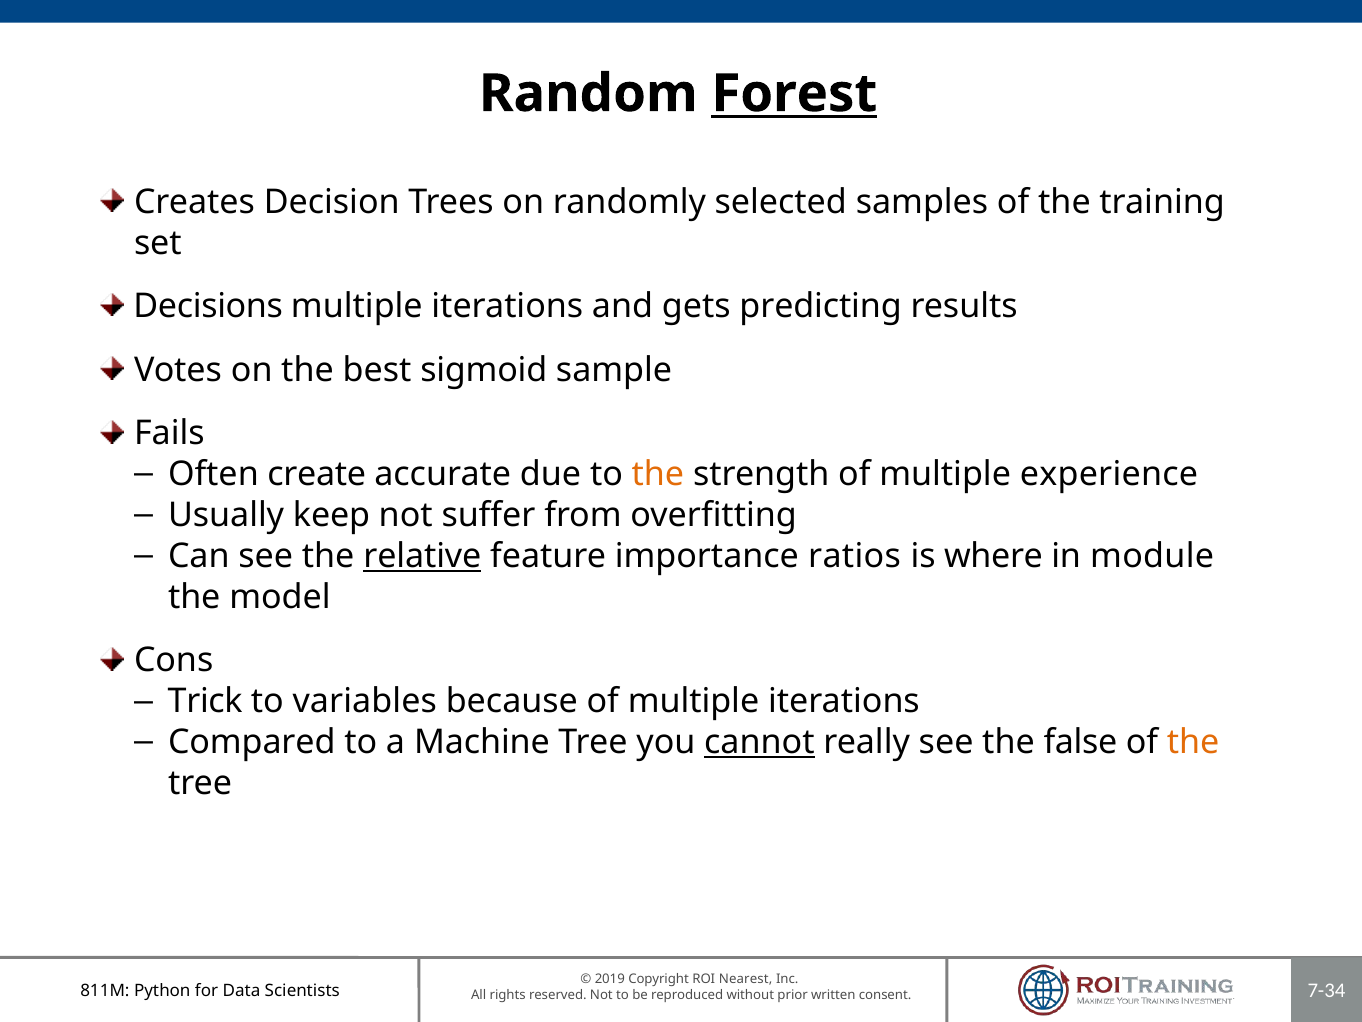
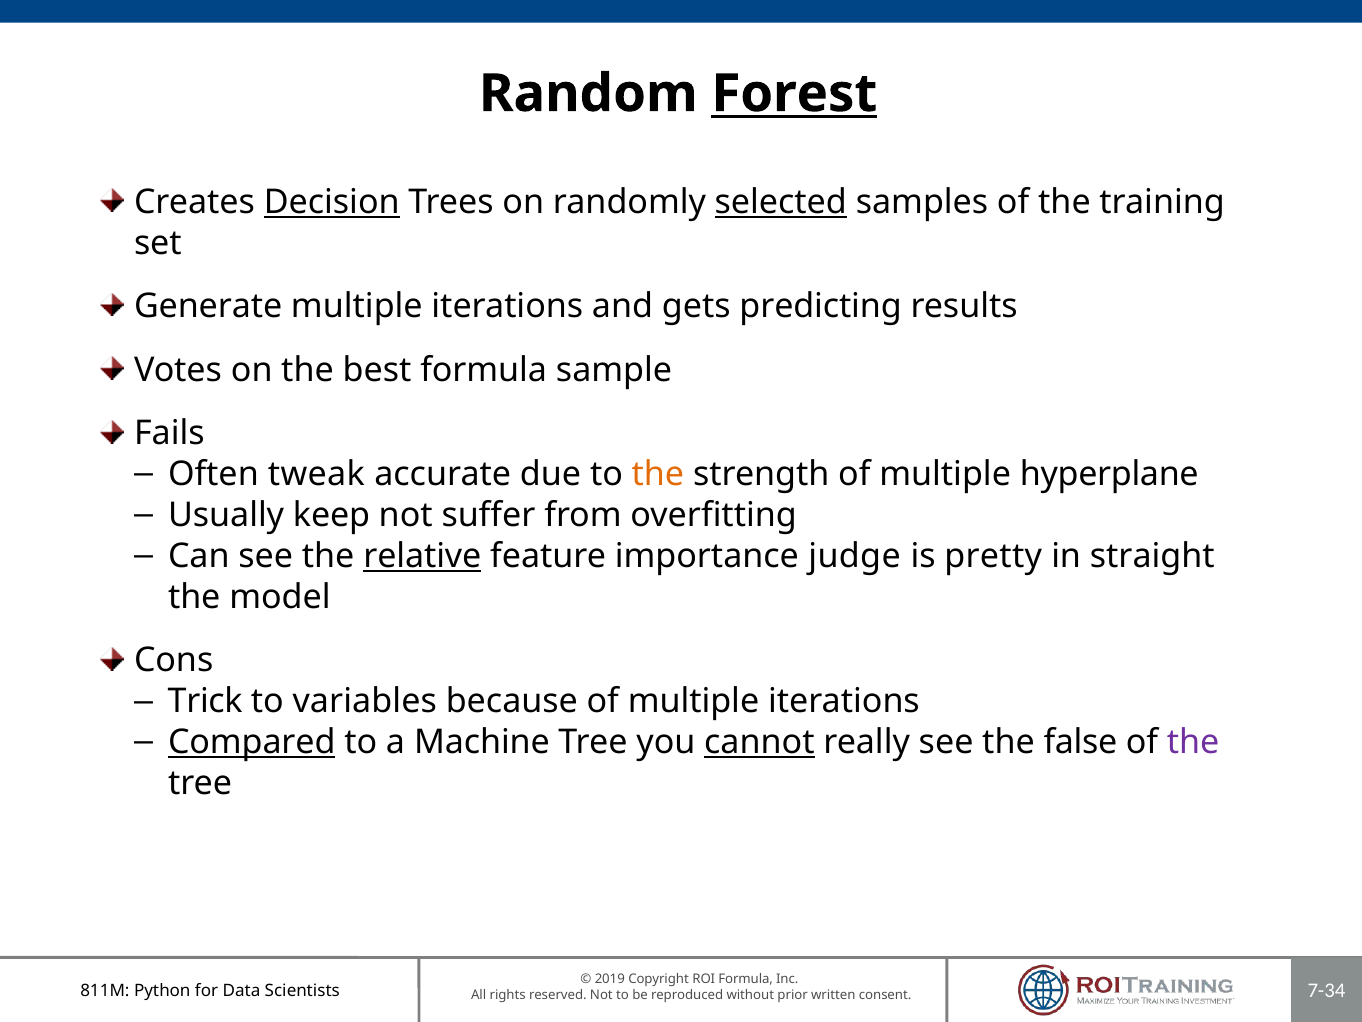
Decision underline: none -> present
selected underline: none -> present
Decisions: Decisions -> Generate
best sigmoid: sigmoid -> formula
create: create -> tweak
experience: experience -> hyperplane
ratios: ratios -> judge
where: where -> pretty
module: module -> straight
Compared underline: none -> present
the at (1193, 742) colour: orange -> purple
Nearest at (746, 978): Nearest -> Formula
